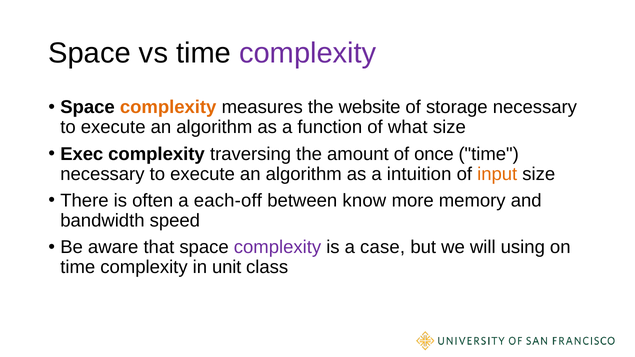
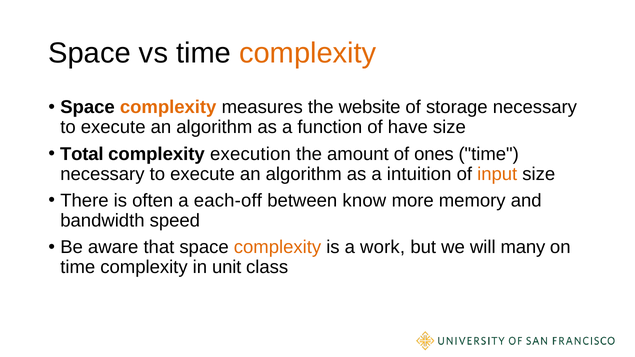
complexity at (308, 53) colour: purple -> orange
what: what -> have
Exec: Exec -> Total
traversing: traversing -> execution
once: once -> ones
complexity at (277, 247) colour: purple -> orange
case: case -> work
using: using -> many
